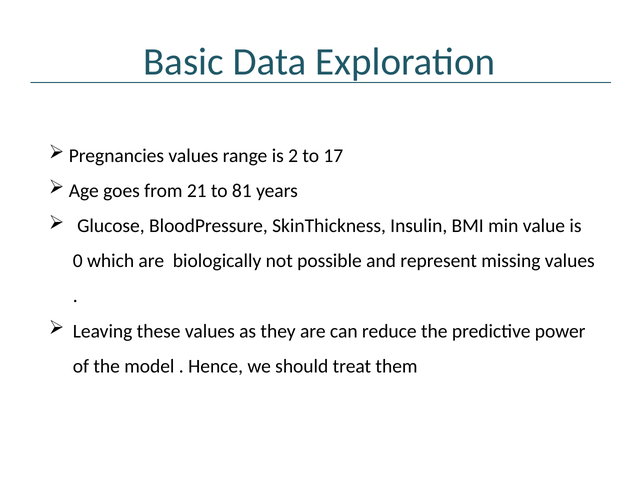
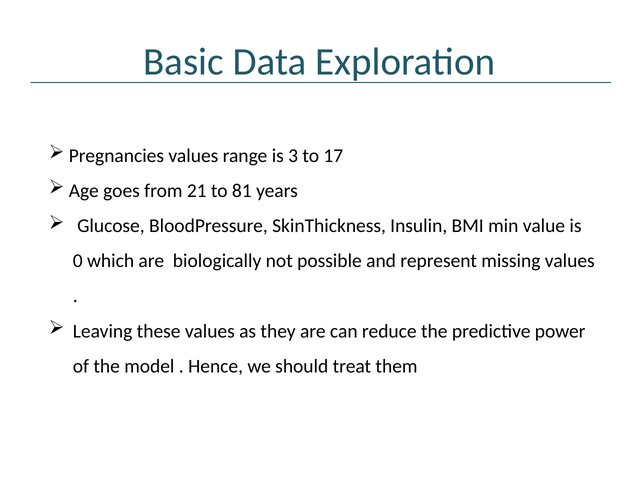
2: 2 -> 3
